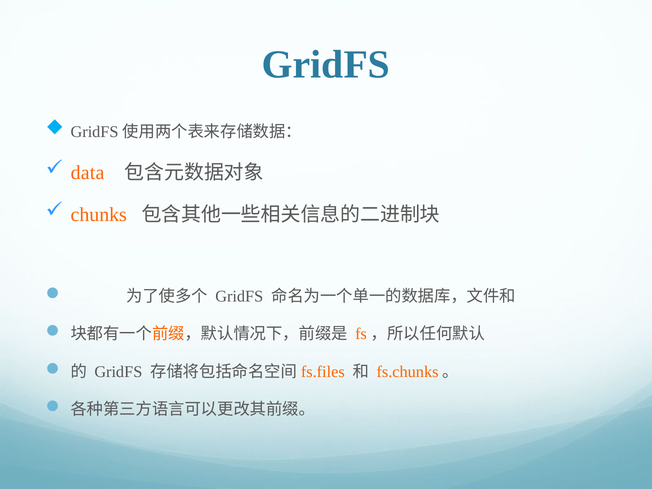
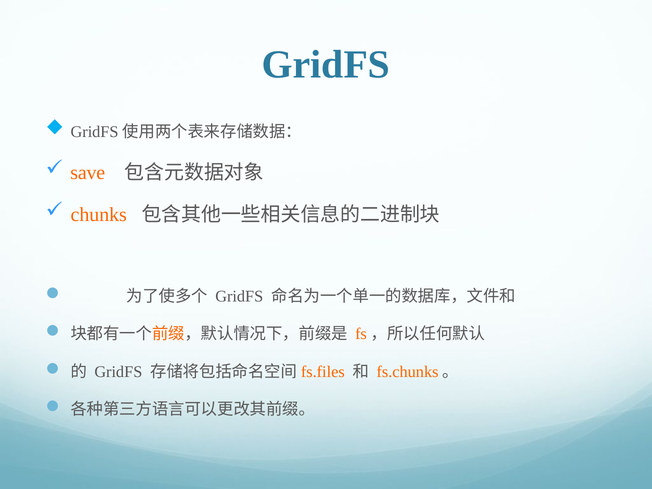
data: data -> save
